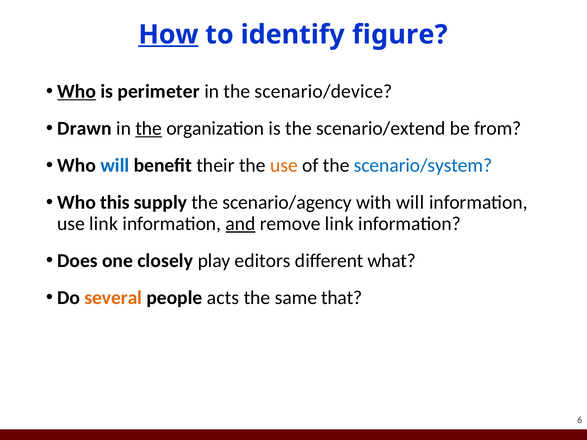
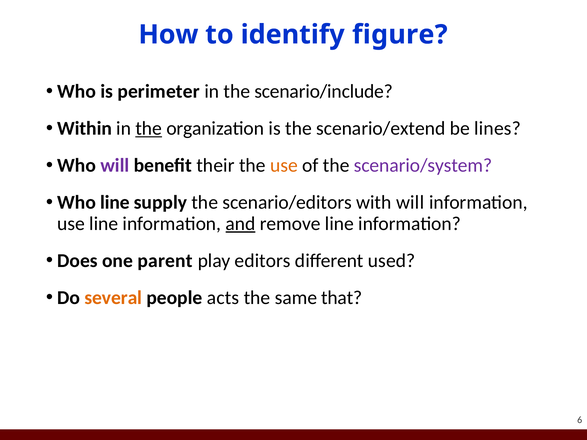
How underline: present -> none
Who at (77, 91) underline: present -> none
scenario/device: scenario/device -> scenario/include
Drawn: Drawn -> Within
from: from -> lines
will at (115, 166) colour: blue -> purple
scenario/system colour: blue -> purple
Who this: this -> line
scenario/agency: scenario/agency -> scenario/editors
use link: link -> line
remove link: link -> line
closely: closely -> parent
what: what -> used
